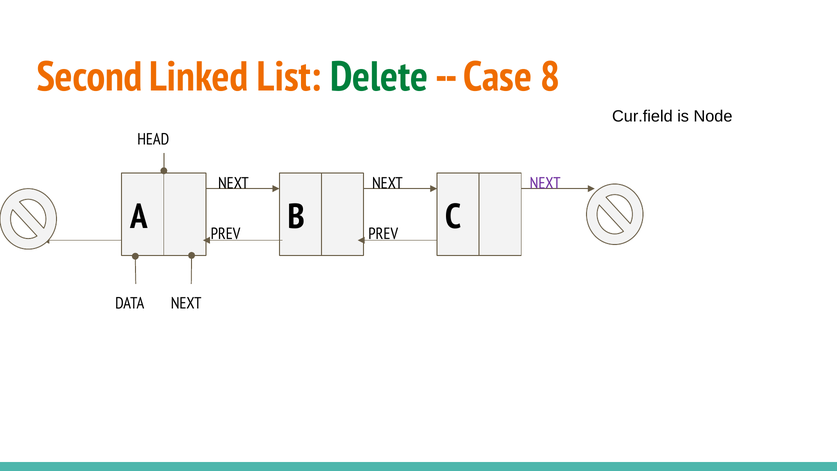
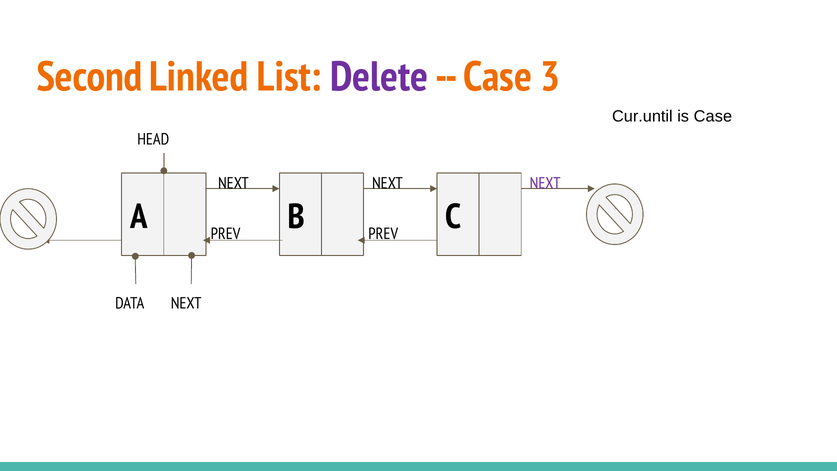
Delete colour: green -> purple
8: 8 -> 3
Cur.field: Cur.field -> Cur.until
is Node: Node -> Case
